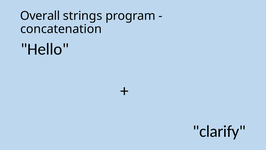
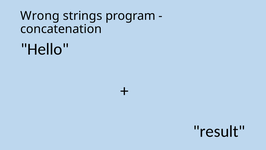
Overall: Overall -> Wrong
clarify: clarify -> result
